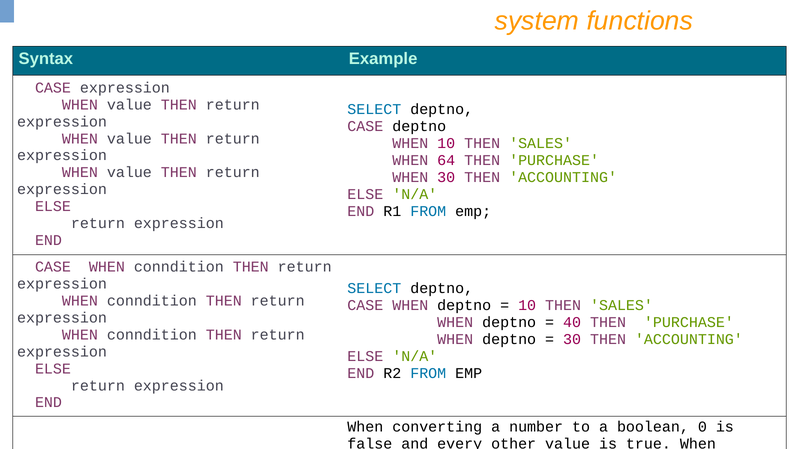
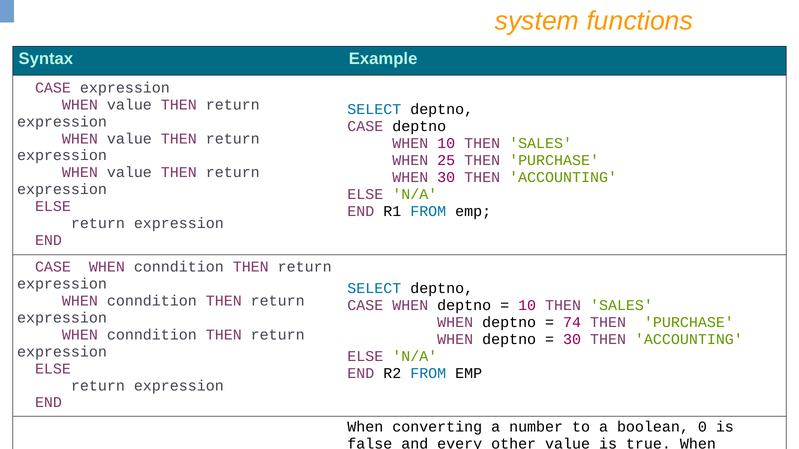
64: 64 -> 25
40: 40 -> 74
